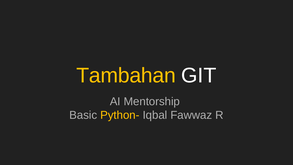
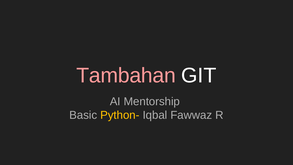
Tambahan colour: yellow -> pink
